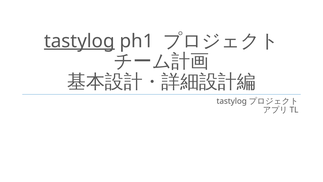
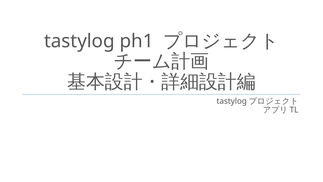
tastylog at (79, 41) underline: present -> none
